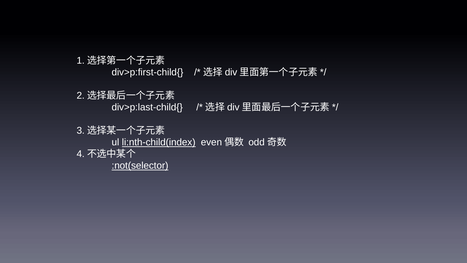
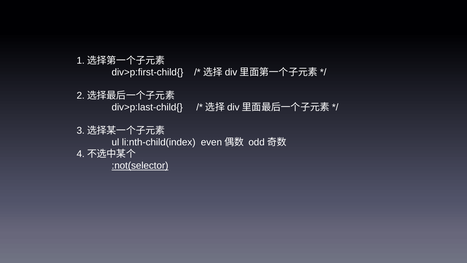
li:nth-child(index underline: present -> none
